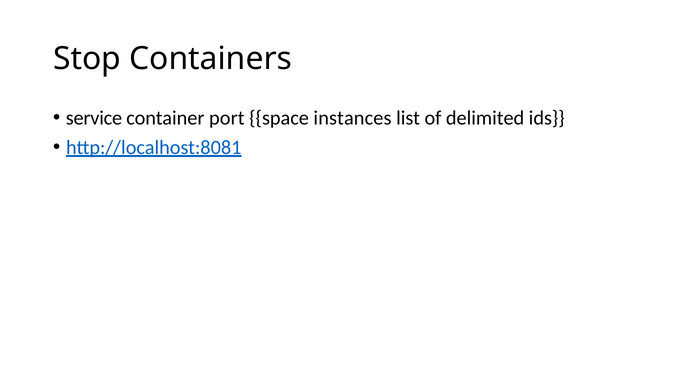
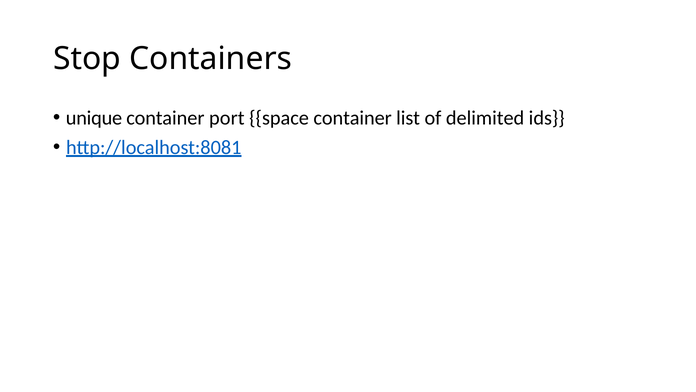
service: service -> unique
space instances: instances -> container
